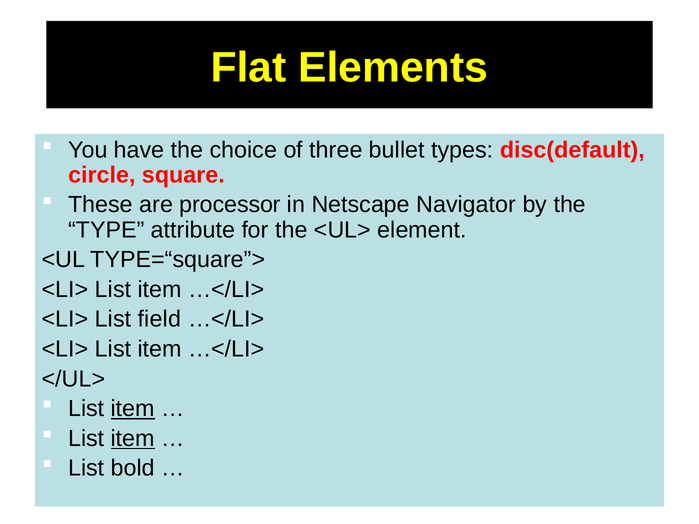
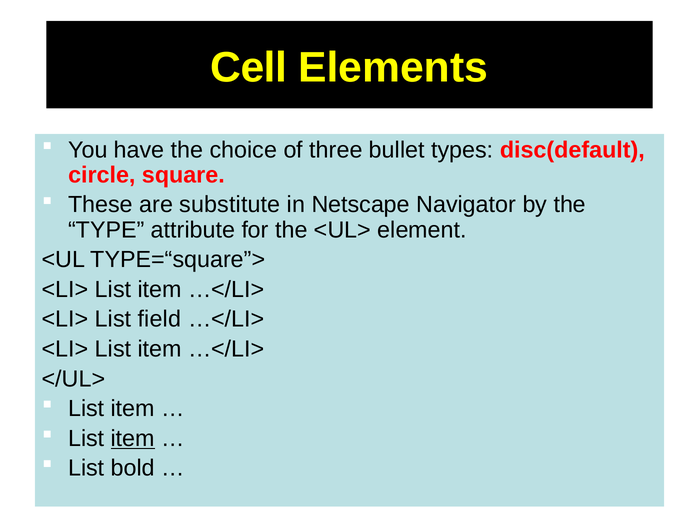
Flat: Flat -> Cell
processor: processor -> substitute
item at (133, 409) underline: present -> none
